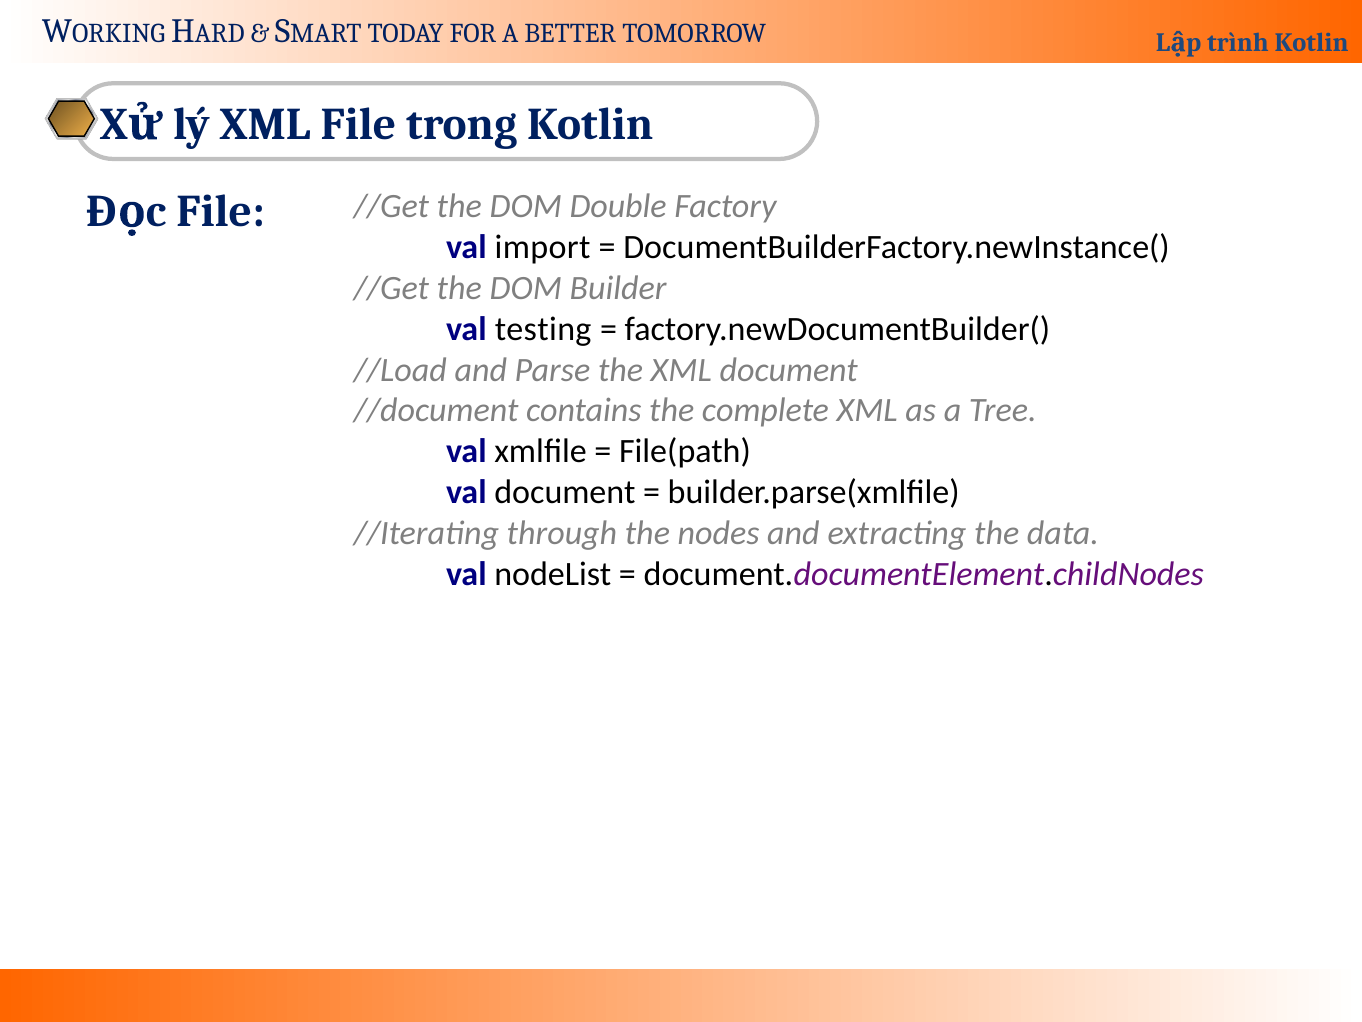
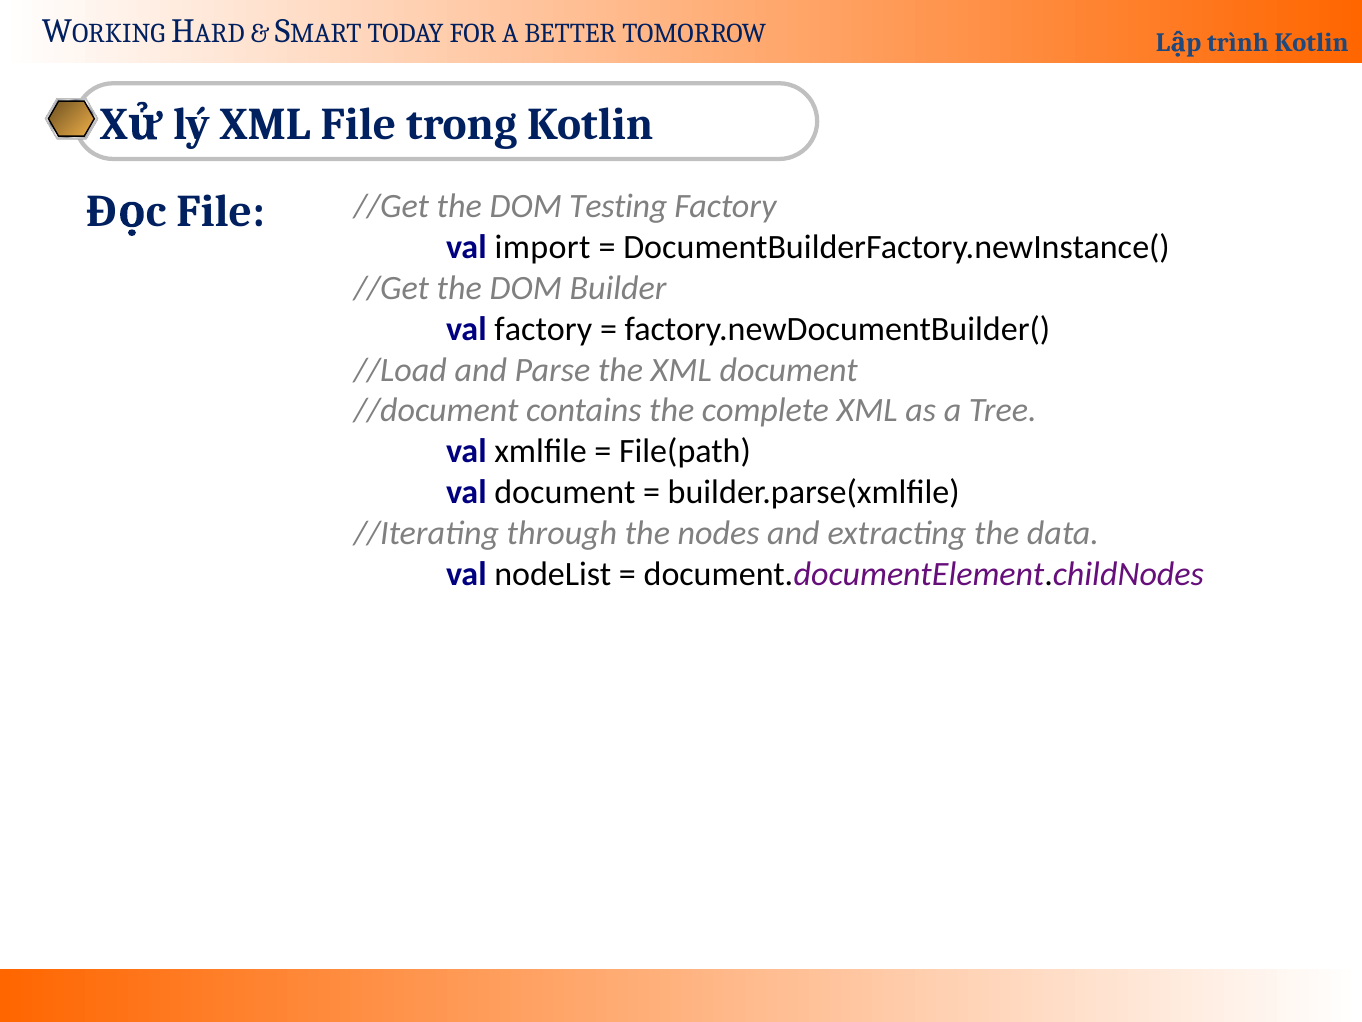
Double: Double -> Testing
val testing: testing -> factory
